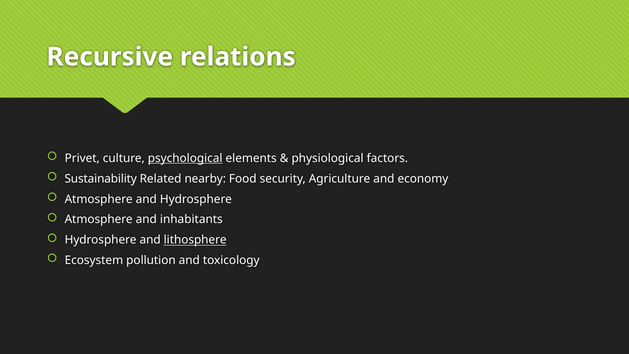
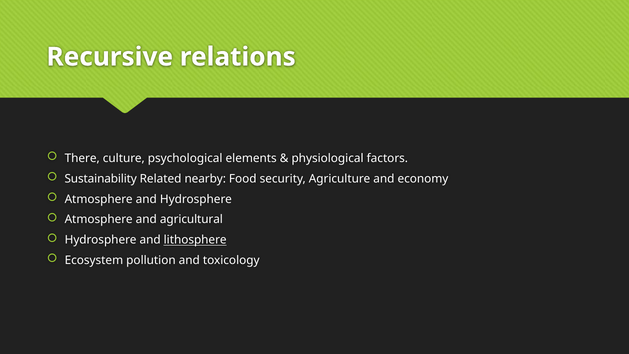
Privet: Privet -> There
psychological underline: present -> none
inhabitants: inhabitants -> agricultural
